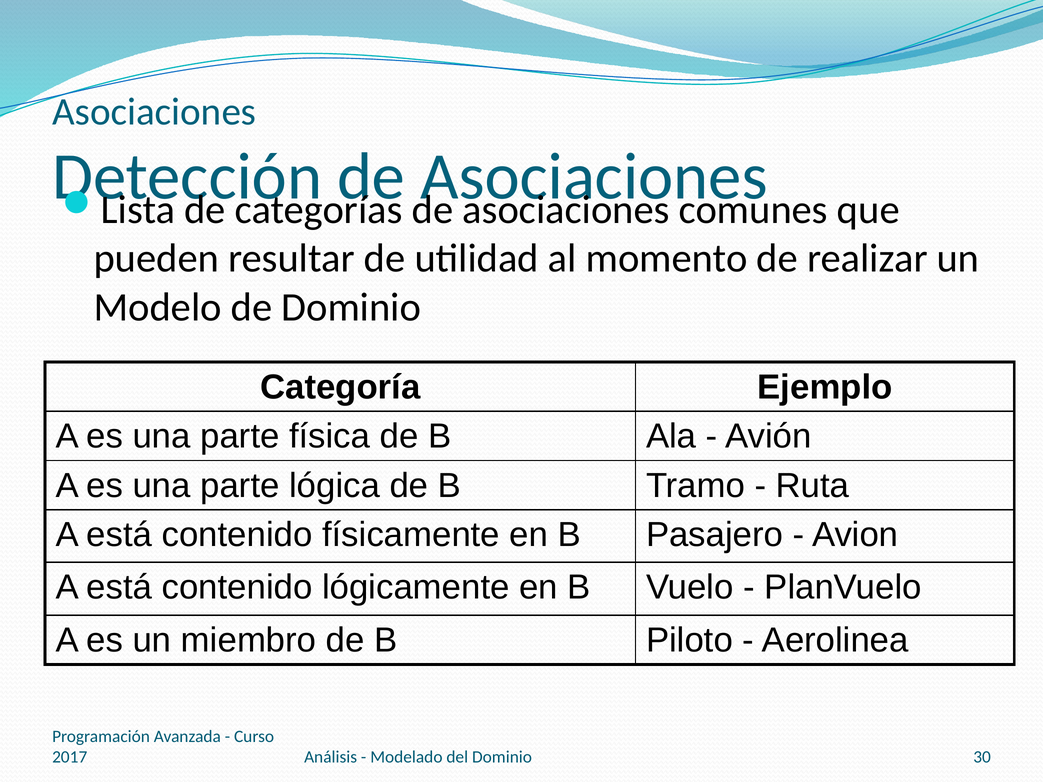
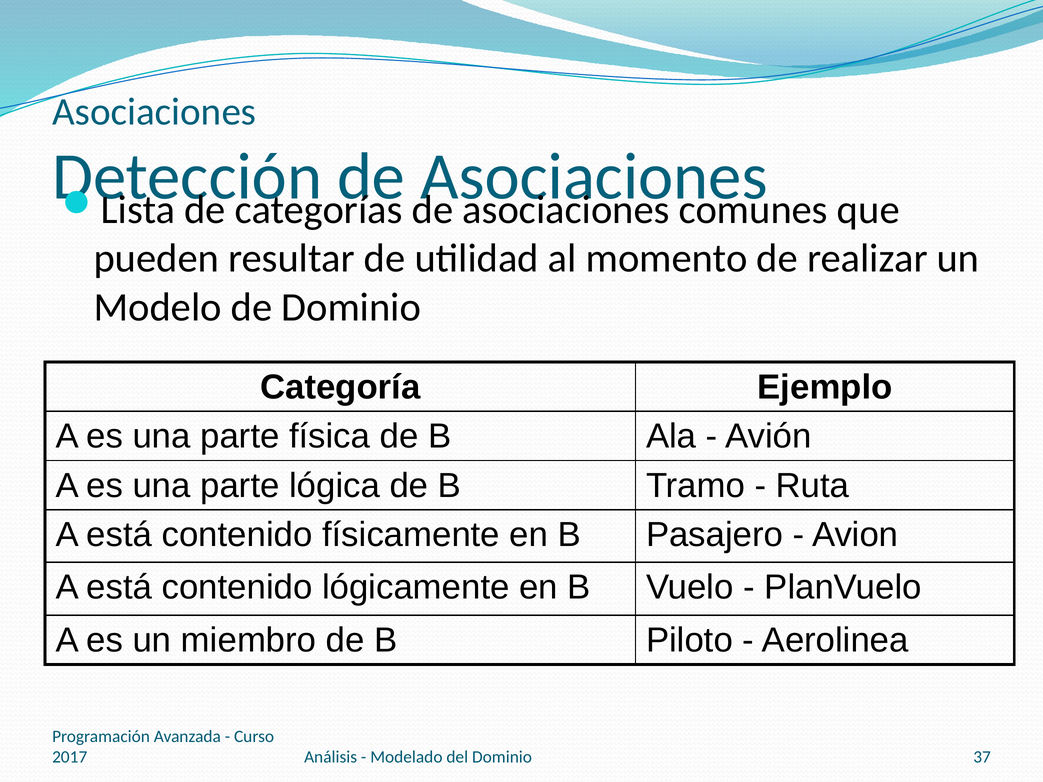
30: 30 -> 37
